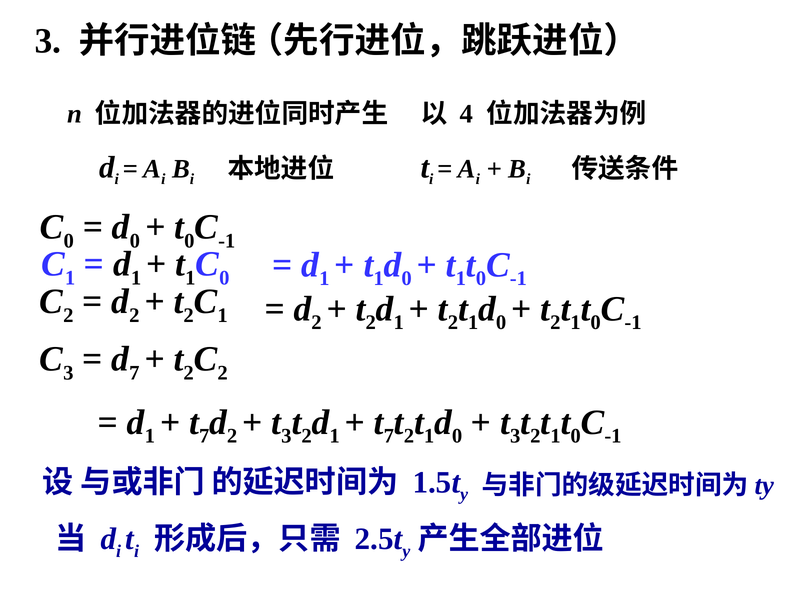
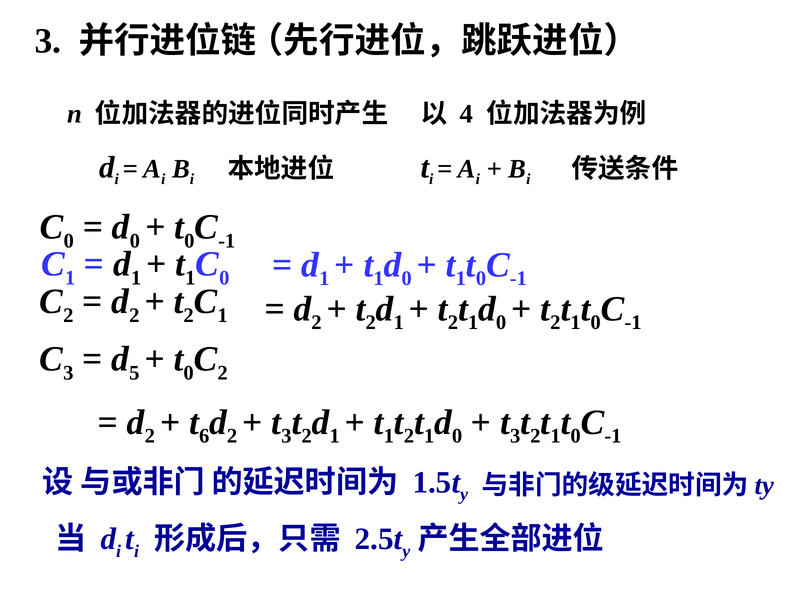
7 at (134, 373): 7 -> 5
2 at (189, 373): 2 -> 0
1 at (150, 436): 1 -> 2
7 at (204, 436): 7 -> 6
7 at (389, 436): 7 -> 1
